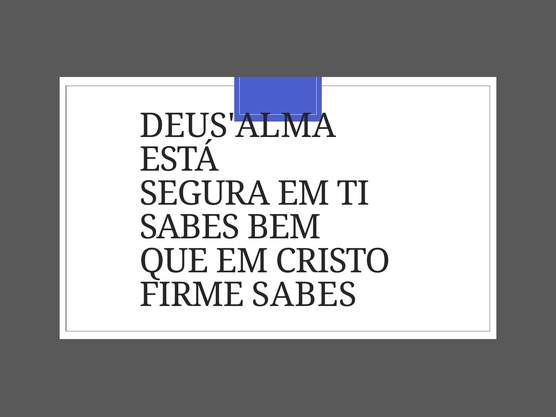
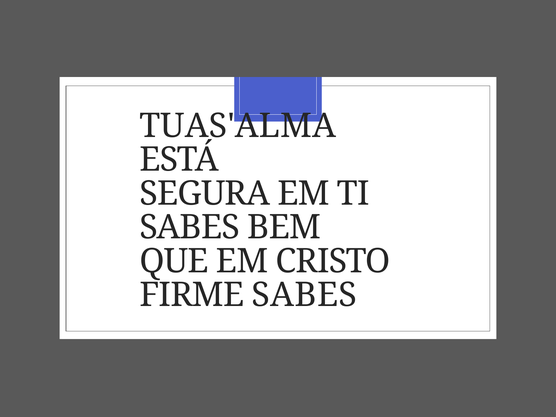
DEUS'ALMA: DEUS'ALMA -> TUAS'ALMA
